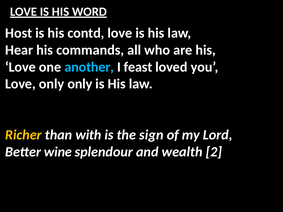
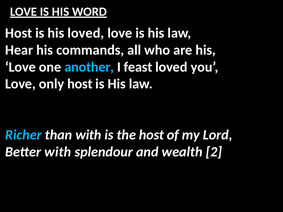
his contd: contd -> loved
only only: only -> host
Richer colour: yellow -> light blue
the sign: sign -> host
Better wine: wine -> with
